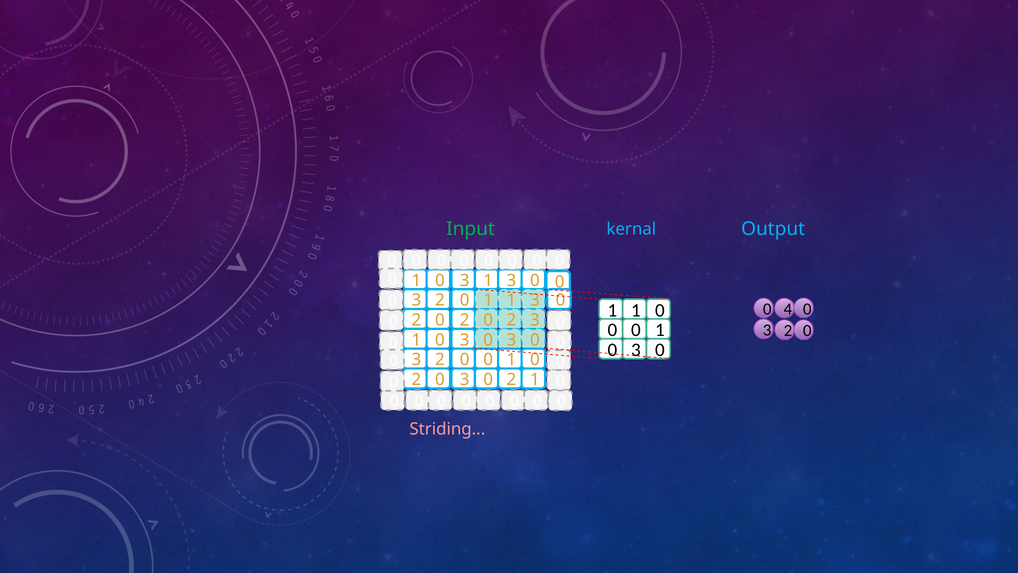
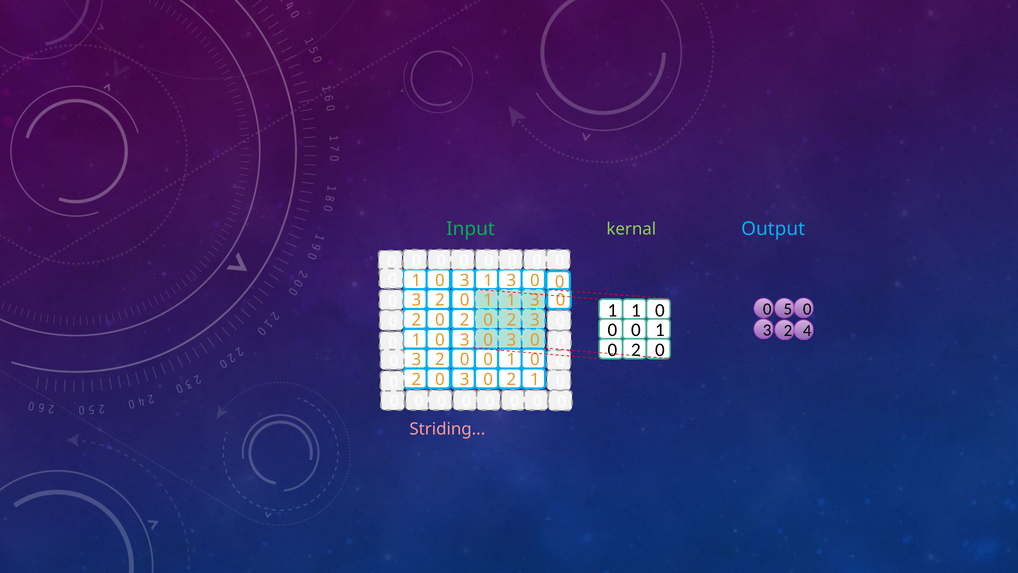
kernal colour: light blue -> light green
4: 4 -> 5
0 at (807, 331): 0 -> 4
3 at (636, 350): 3 -> 2
